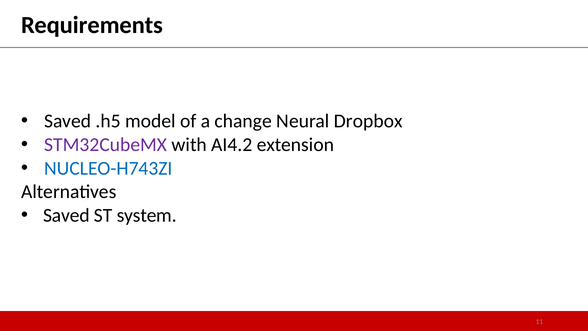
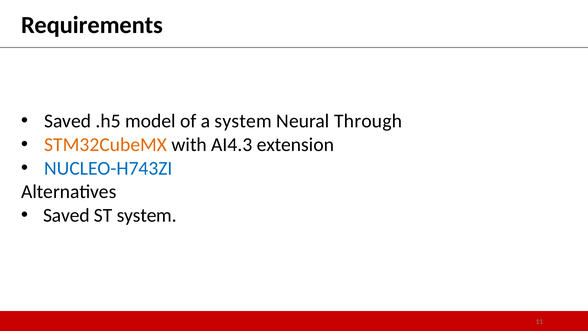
a change: change -> system
Dropbox: Dropbox -> Through
STM32CubeMX colour: purple -> orange
AI4.2: AI4.2 -> AI4.3
